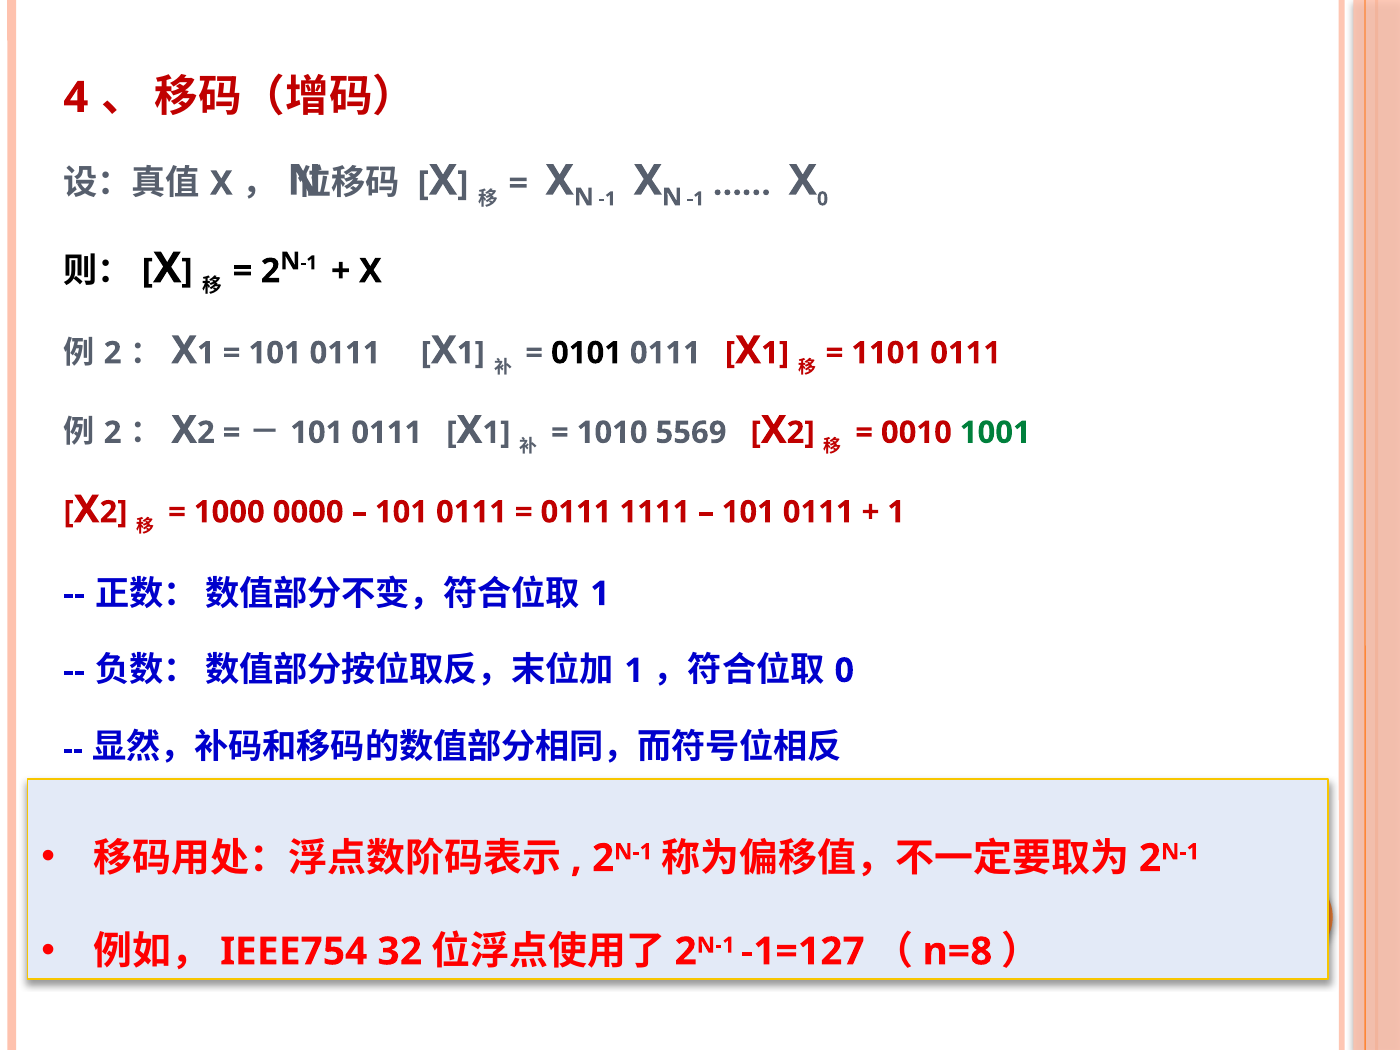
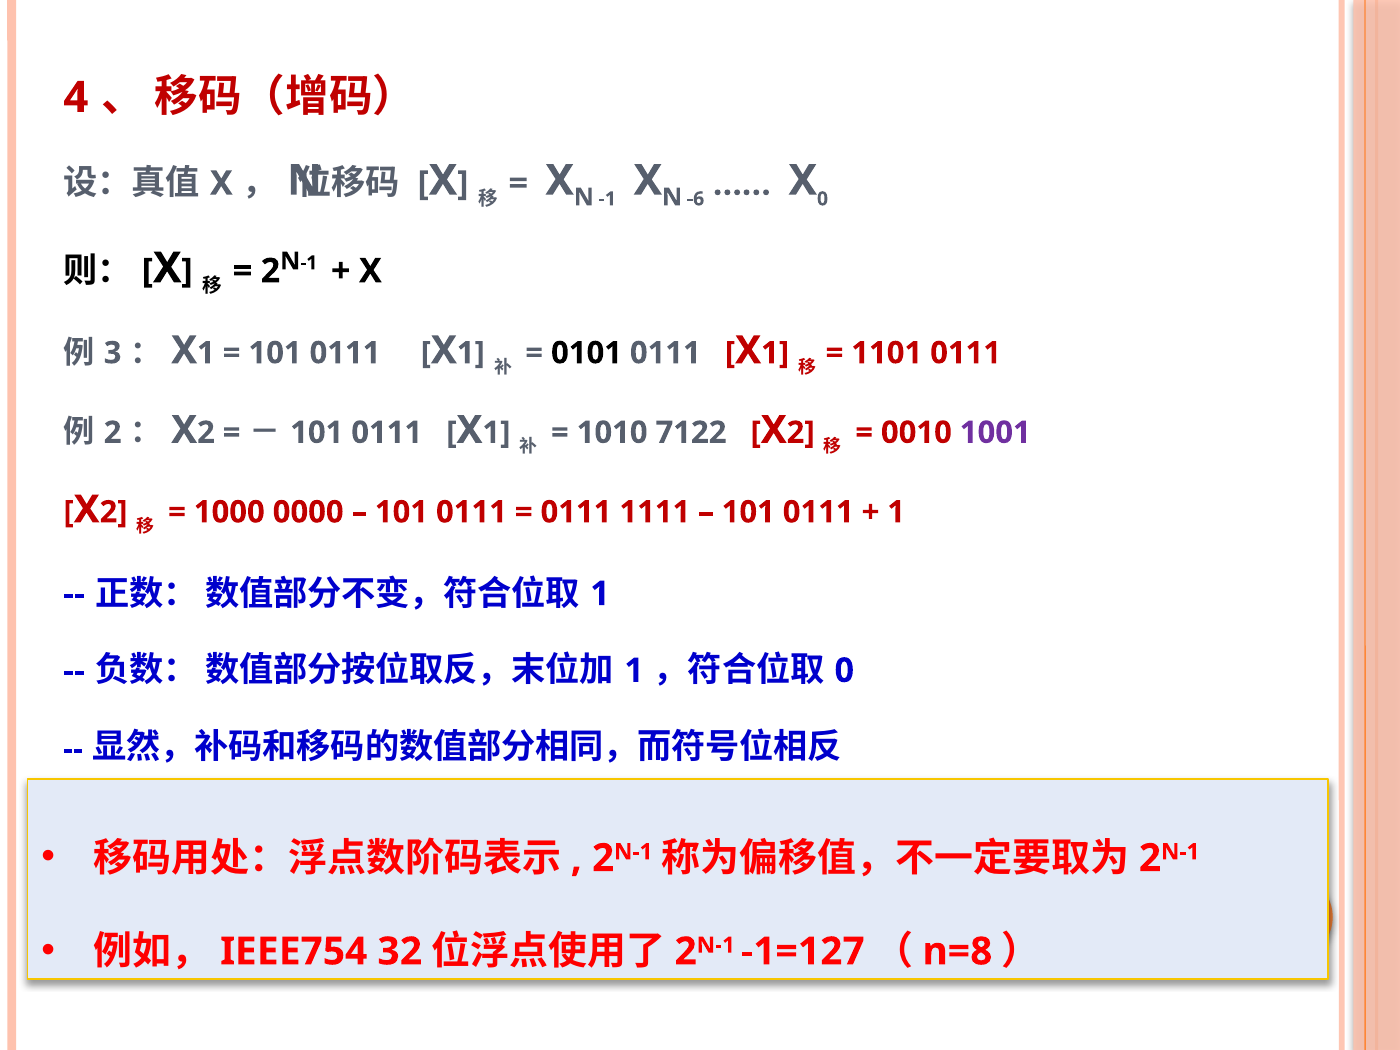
-1 at (696, 199): -1 -> -6
2 at (113, 353): 2 -> 3
5569: 5569 -> 7122
1001 colour: green -> purple
